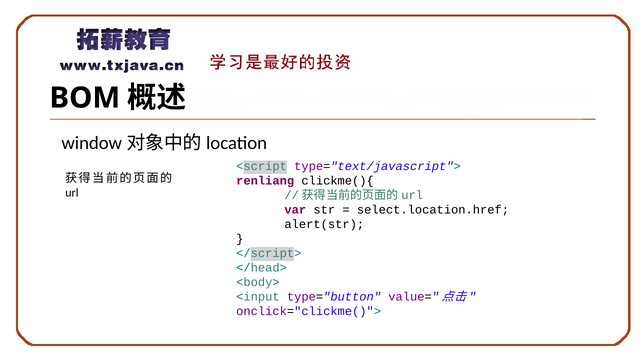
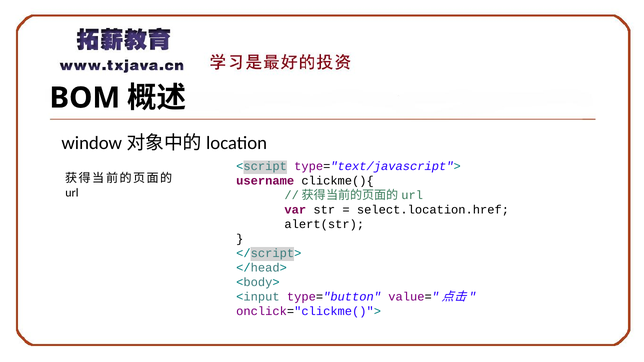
renliang: renliang -> username
